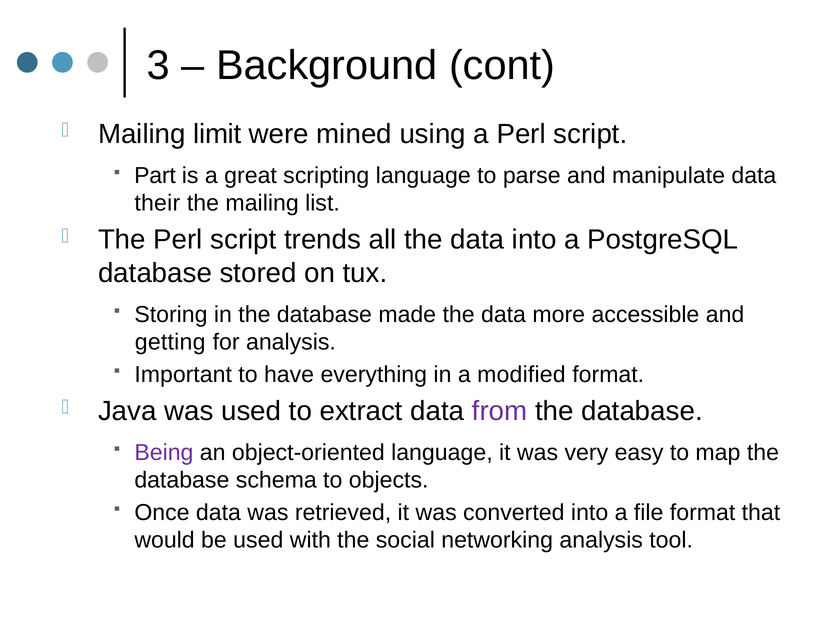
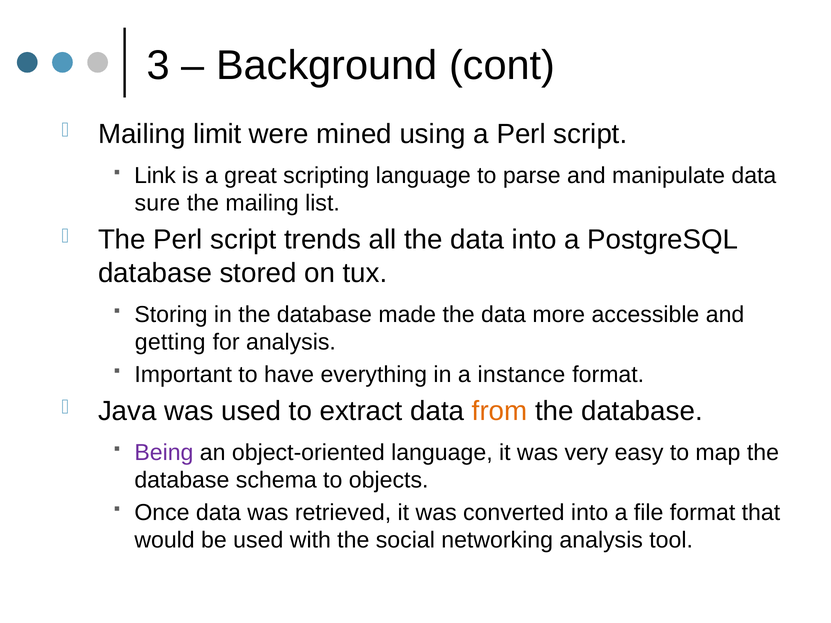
Part: Part -> Link
their: their -> sure
modified: modified -> instance
from colour: purple -> orange
